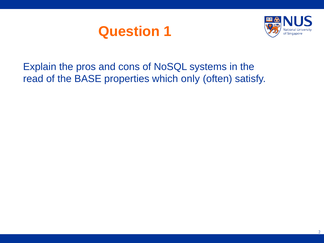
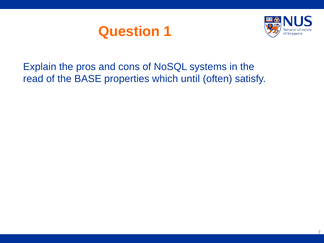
only: only -> until
